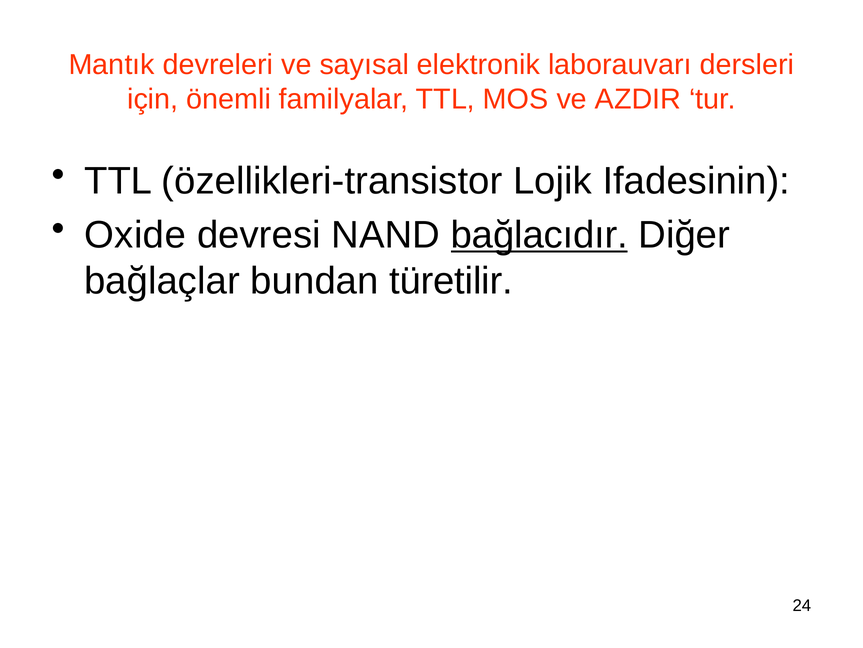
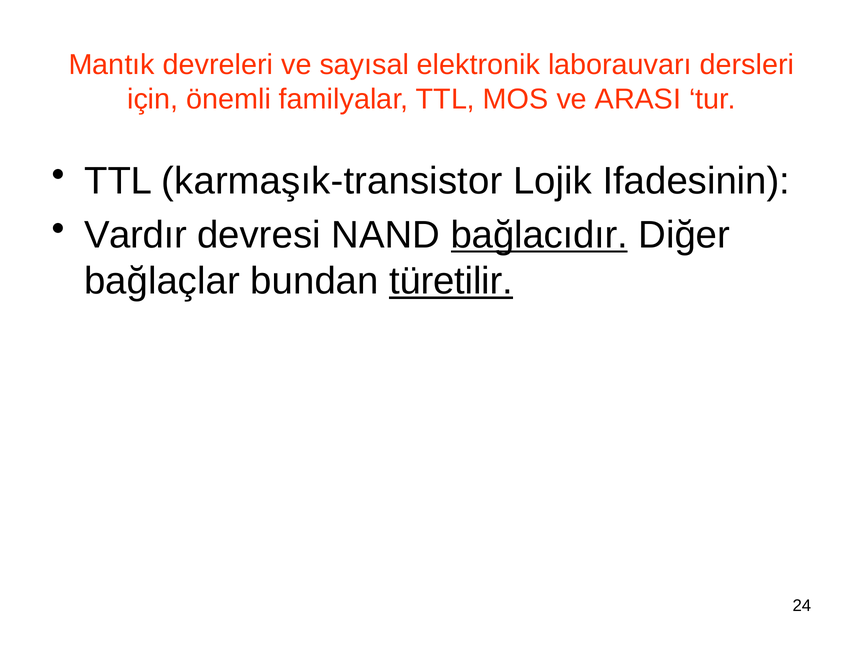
AZDIR: AZDIR -> ARASI
özellikleri-transistor: özellikleri-transistor -> karmaşık-transistor
Oxide: Oxide -> Vardır
türetilir underline: none -> present
